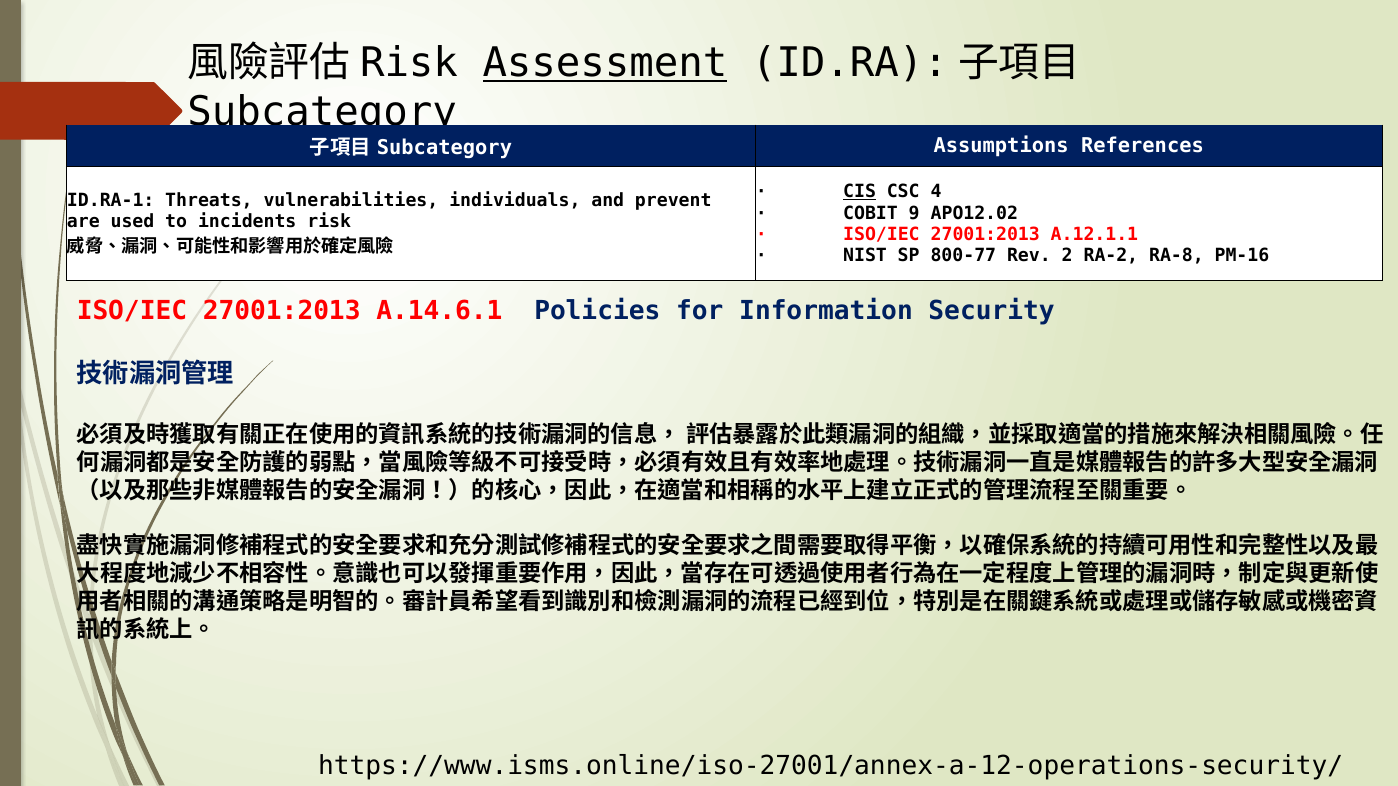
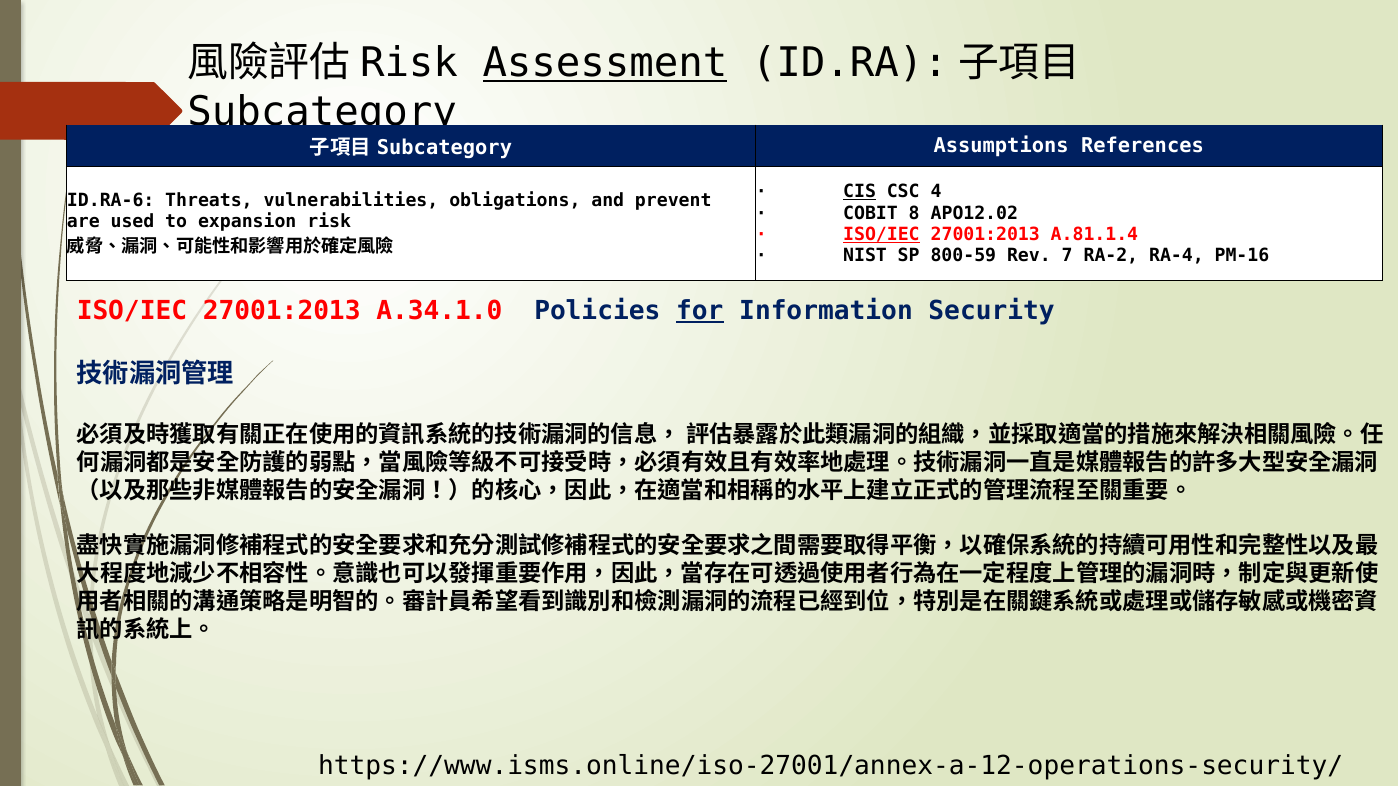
ID.RA-1: ID.RA-1 -> ID.RA-6
individuals: individuals -> obligations
9: 9 -> 8
incidents: incidents -> expansion
ISO/IEC at (881, 235) underline: none -> present
A.12.1.1: A.12.1.1 -> A.81.1.4
800-77: 800-77 -> 800-59
2: 2 -> 7
RA-8: RA-8 -> RA-4
A.14.6.1: A.14.6.1 -> A.34.1.0
for underline: none -> present
